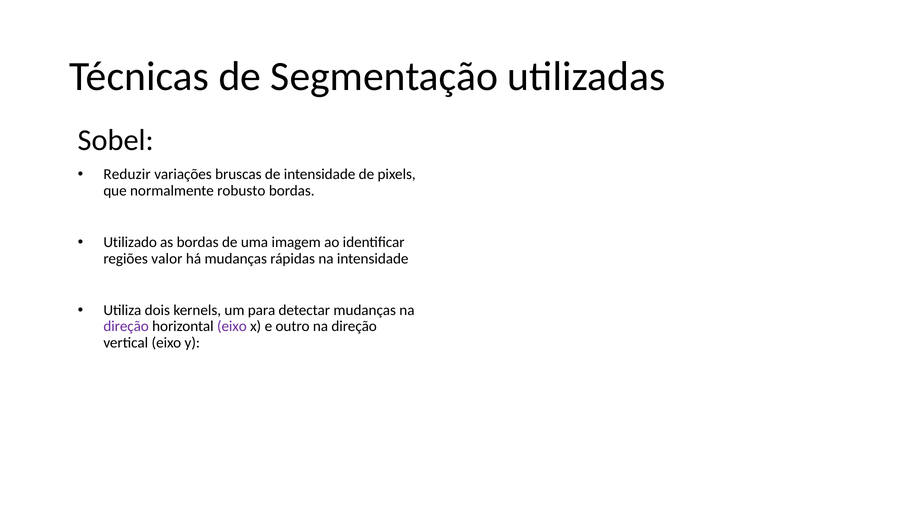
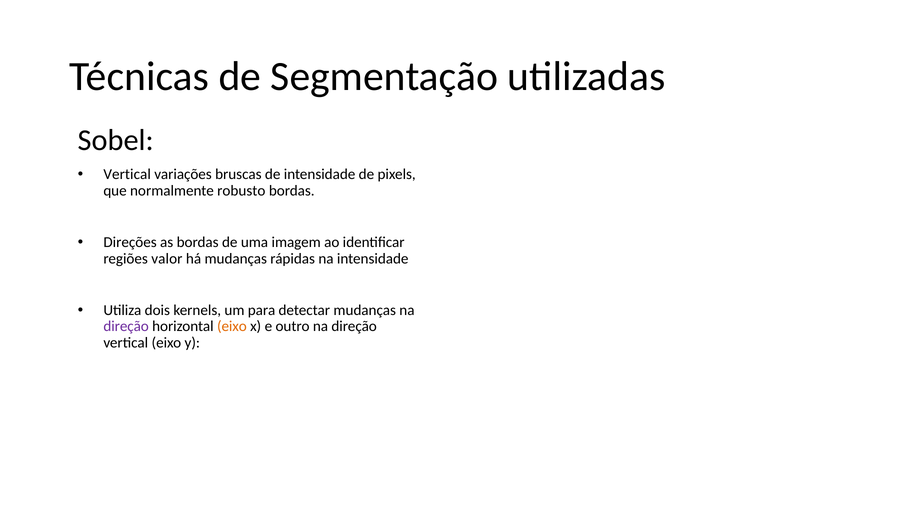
Reduzir at (127, 175): Reduzir -> Vertical
Utilizado: Utilizado -> Direções
eixo at (232, 327) colour: purple -> orange
